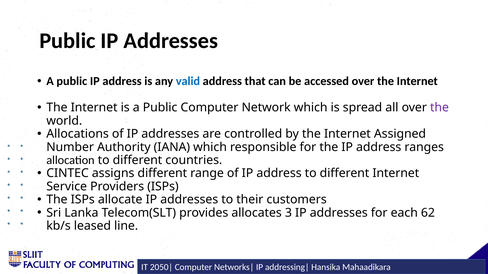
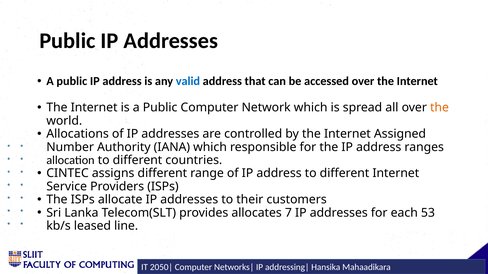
the at (439, 108) colour: purple -> orange
3: 3 -> 7
62: 62 -> 53
